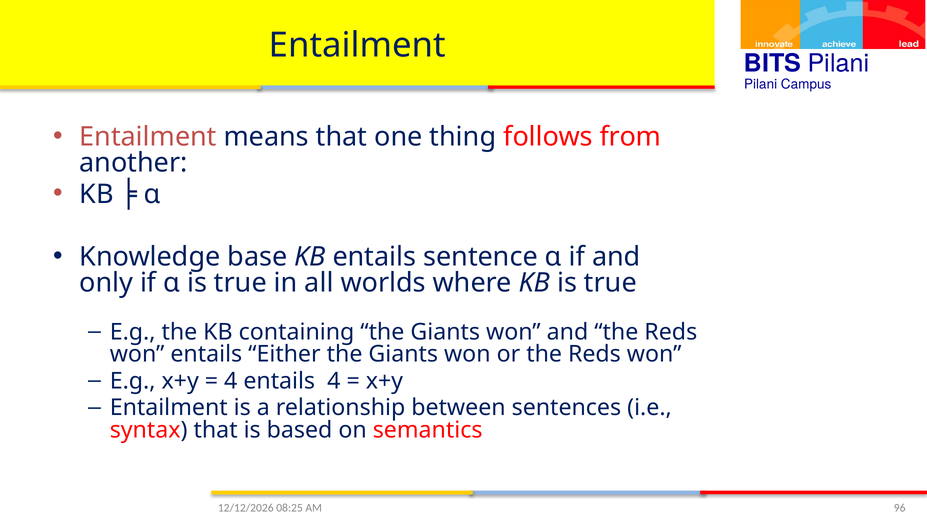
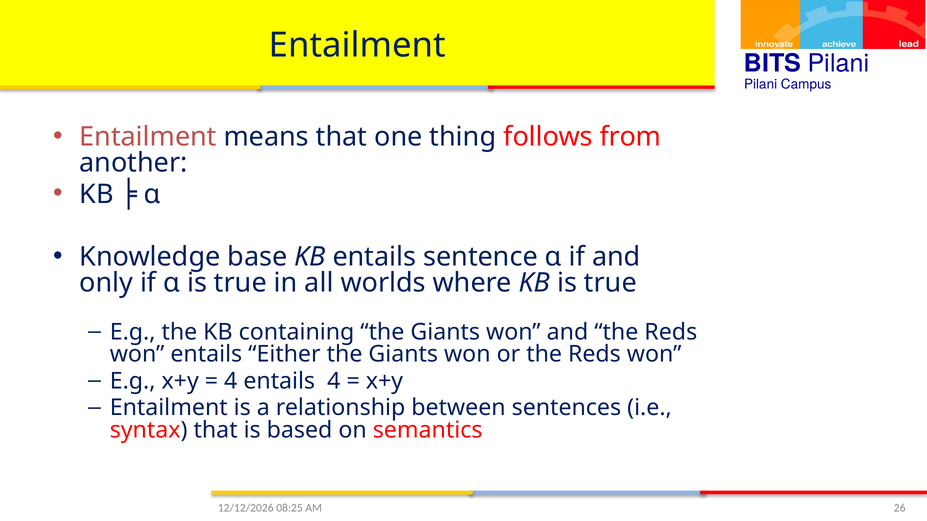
96: 96 -> 26
